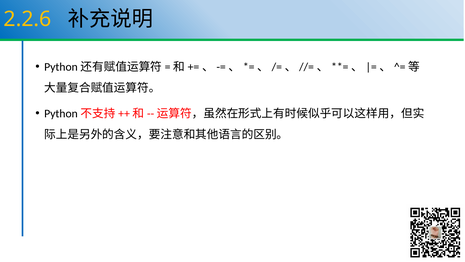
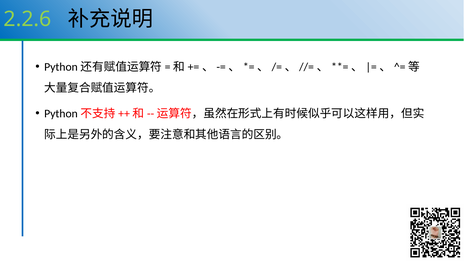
2.2.6 colour: yellow -> light green
